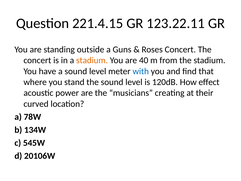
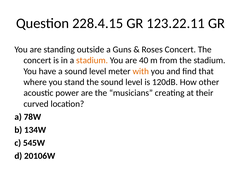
221.4.15: 221.4.15 -> 228.4.15
with colour: blue -> orange
effect: effect -> other
